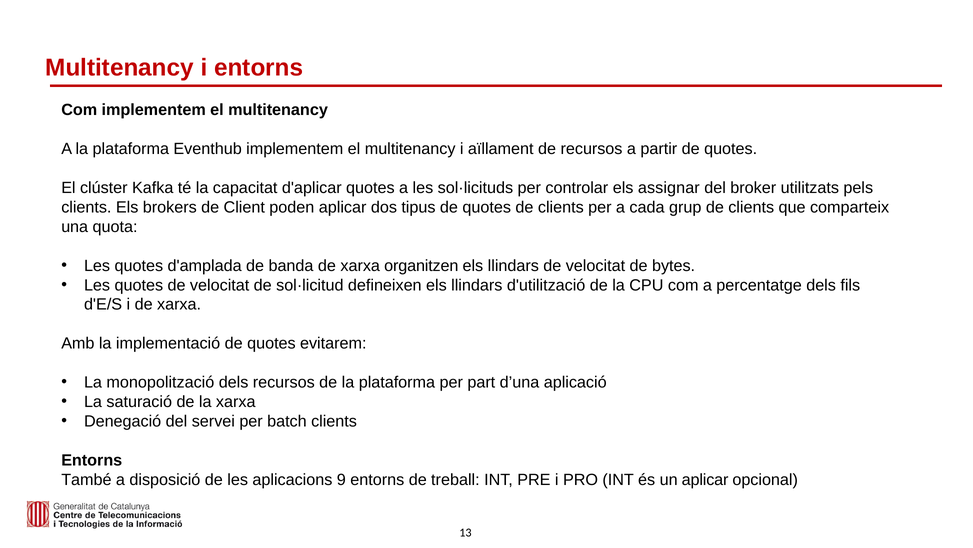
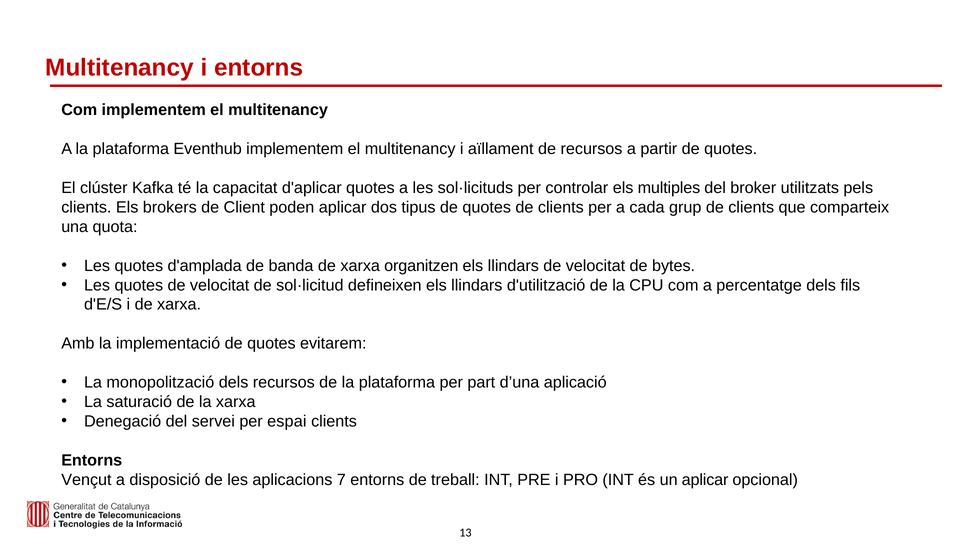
assignar: assignar -> multiples
batch: batch -> espai
També: També -> Vençut
9: 9 -> 7
